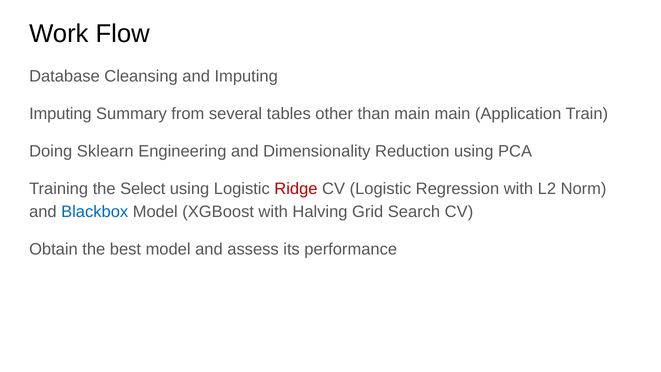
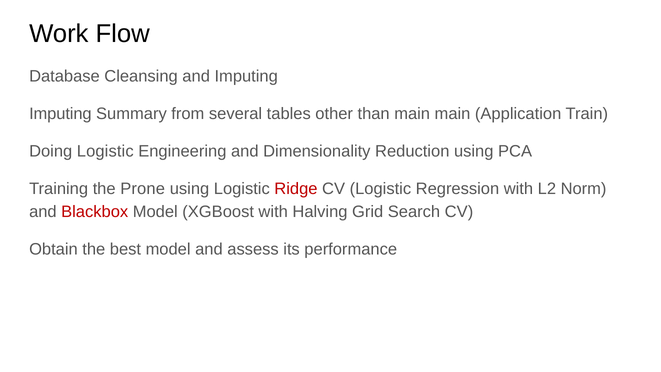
Doing Sklearn: Sklearn -> Logistic
Select: Select -> Prone
Blackbox colour: blue -> red
